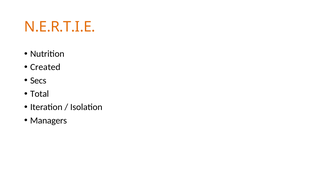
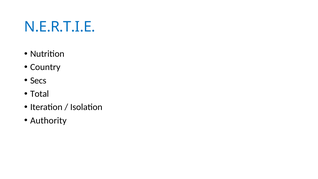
N.E.R.T.I.E colour: orange -> blue
Created: Created -> Country
Managers: Managers -> Authority
